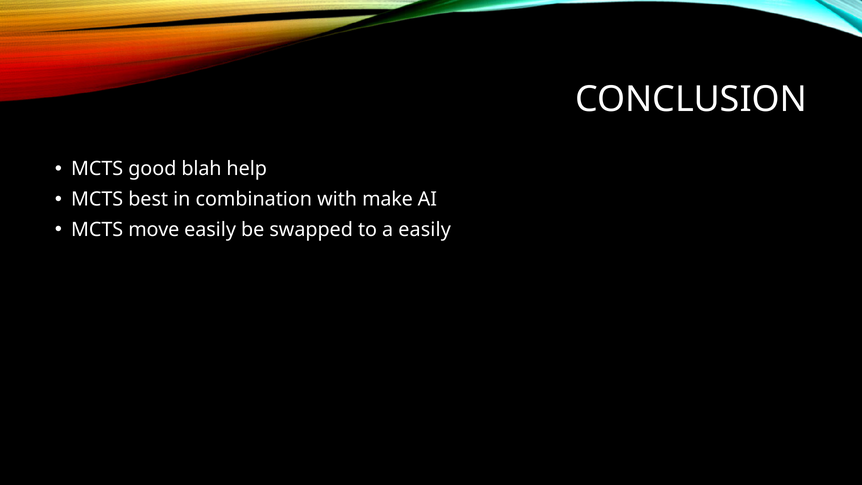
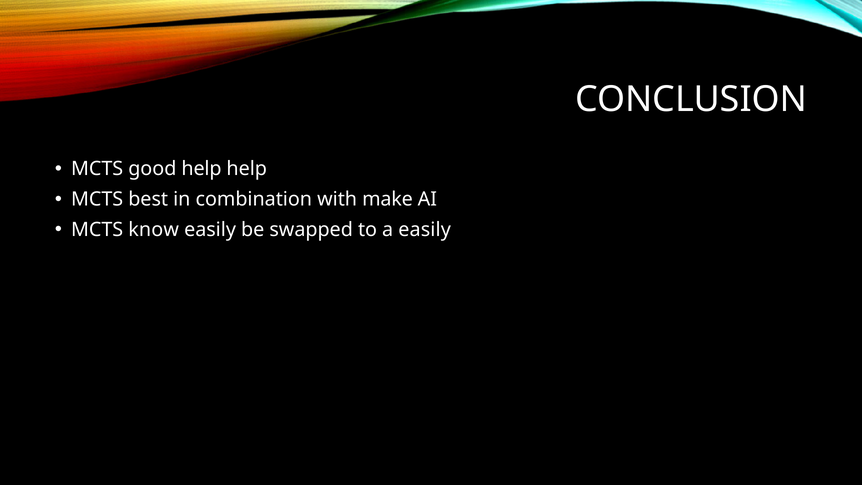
good blah: blah -> help
move: move -> know
